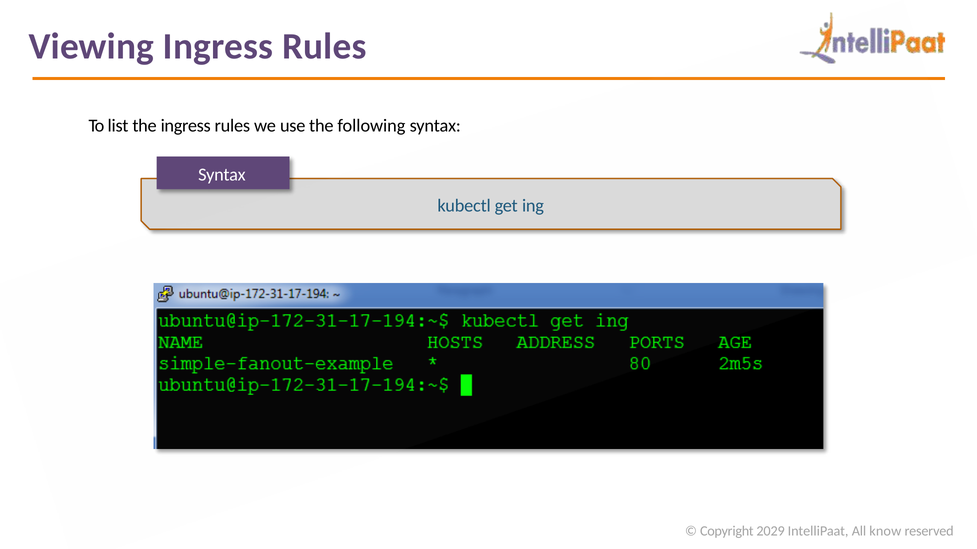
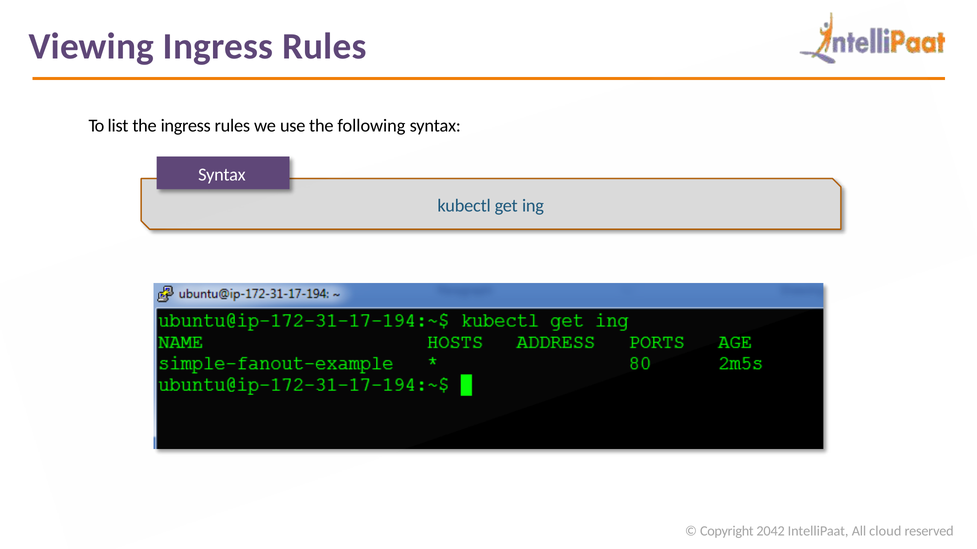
2029: 2029 -> 2042
know: know -> cloud
